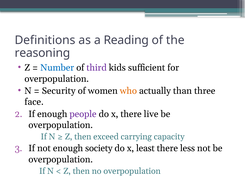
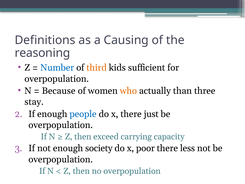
Reading: Reading -> Causing
third colour: purple -> orange
Security: Security -> Because
face: face -> stay
people colour: purple -> blue
live: live -> just
least: least -> poor
